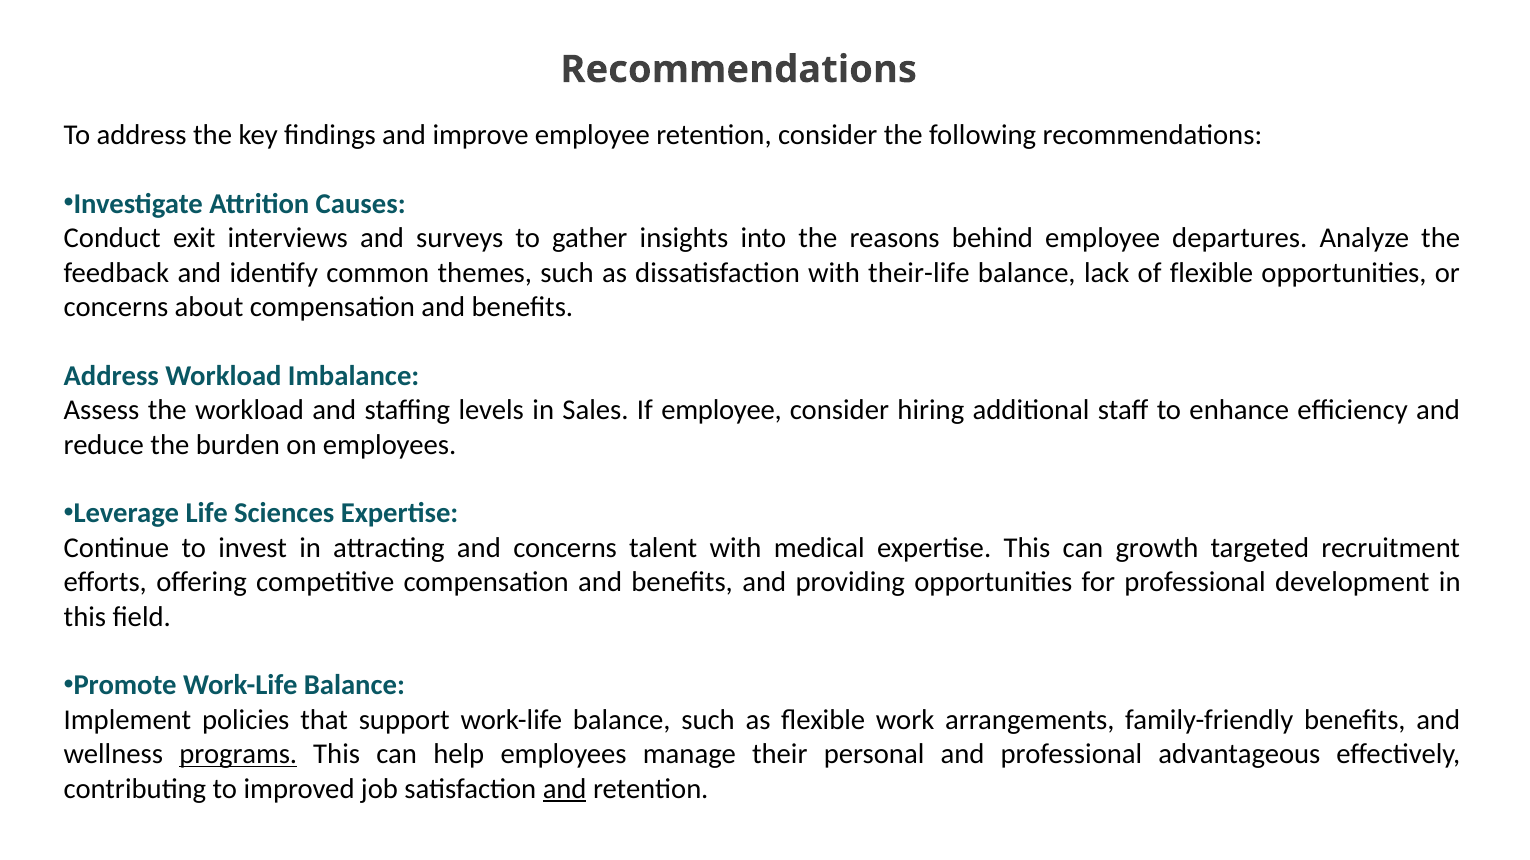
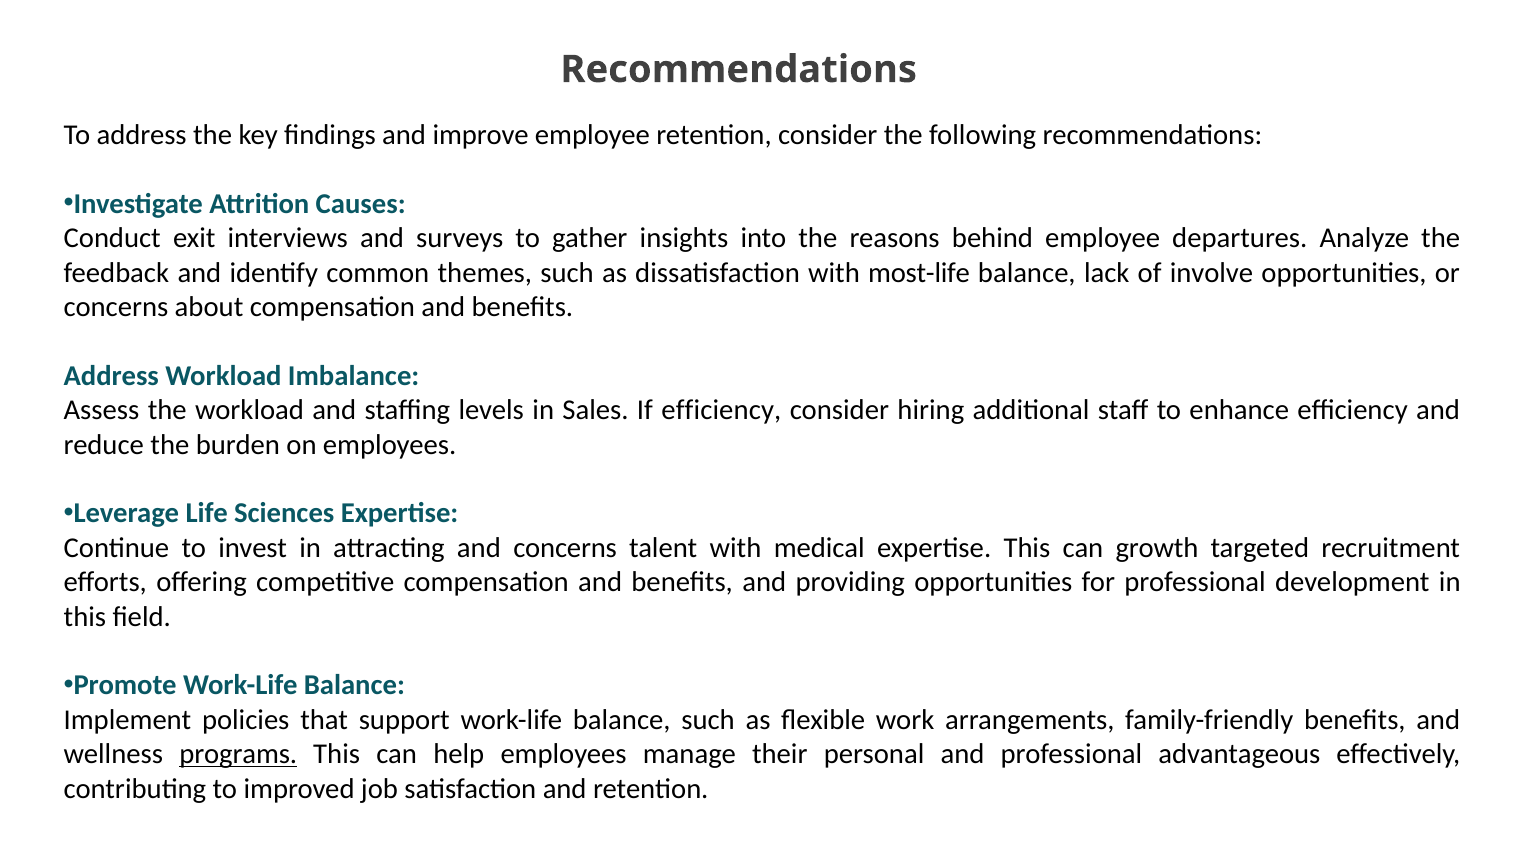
their-life: their-life -> most-life
of flexible: flexible -> involve
If employee: employee -> efficiency
and at (565, 789) underline: present -> none
